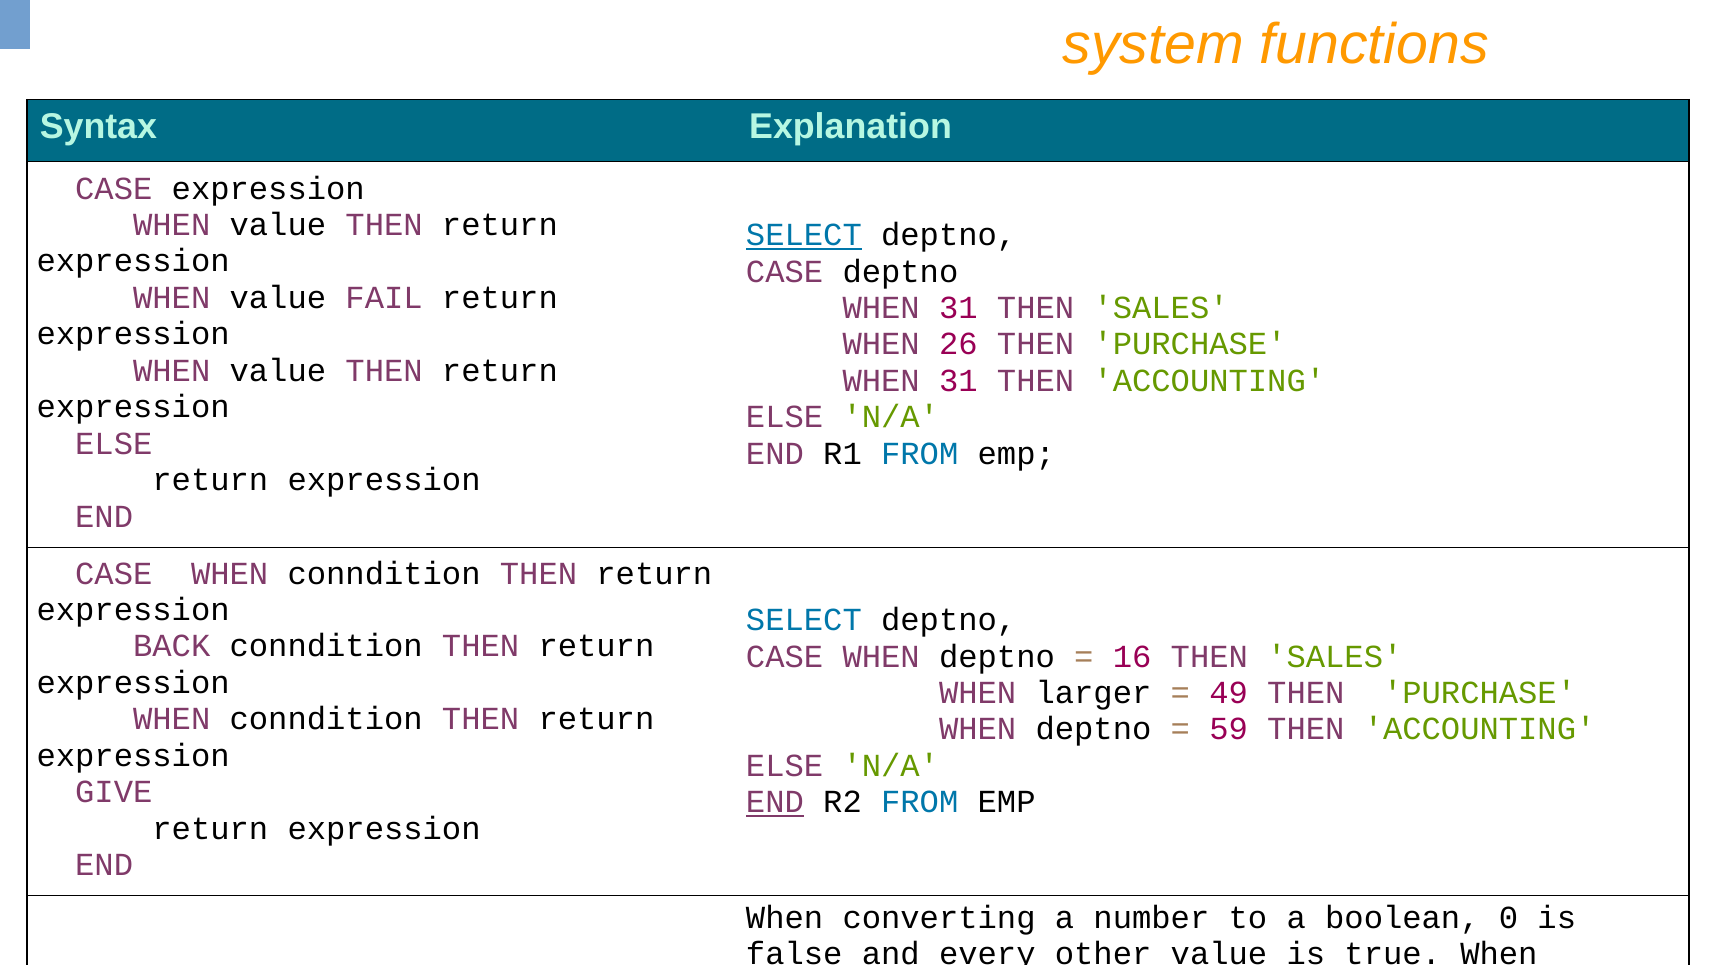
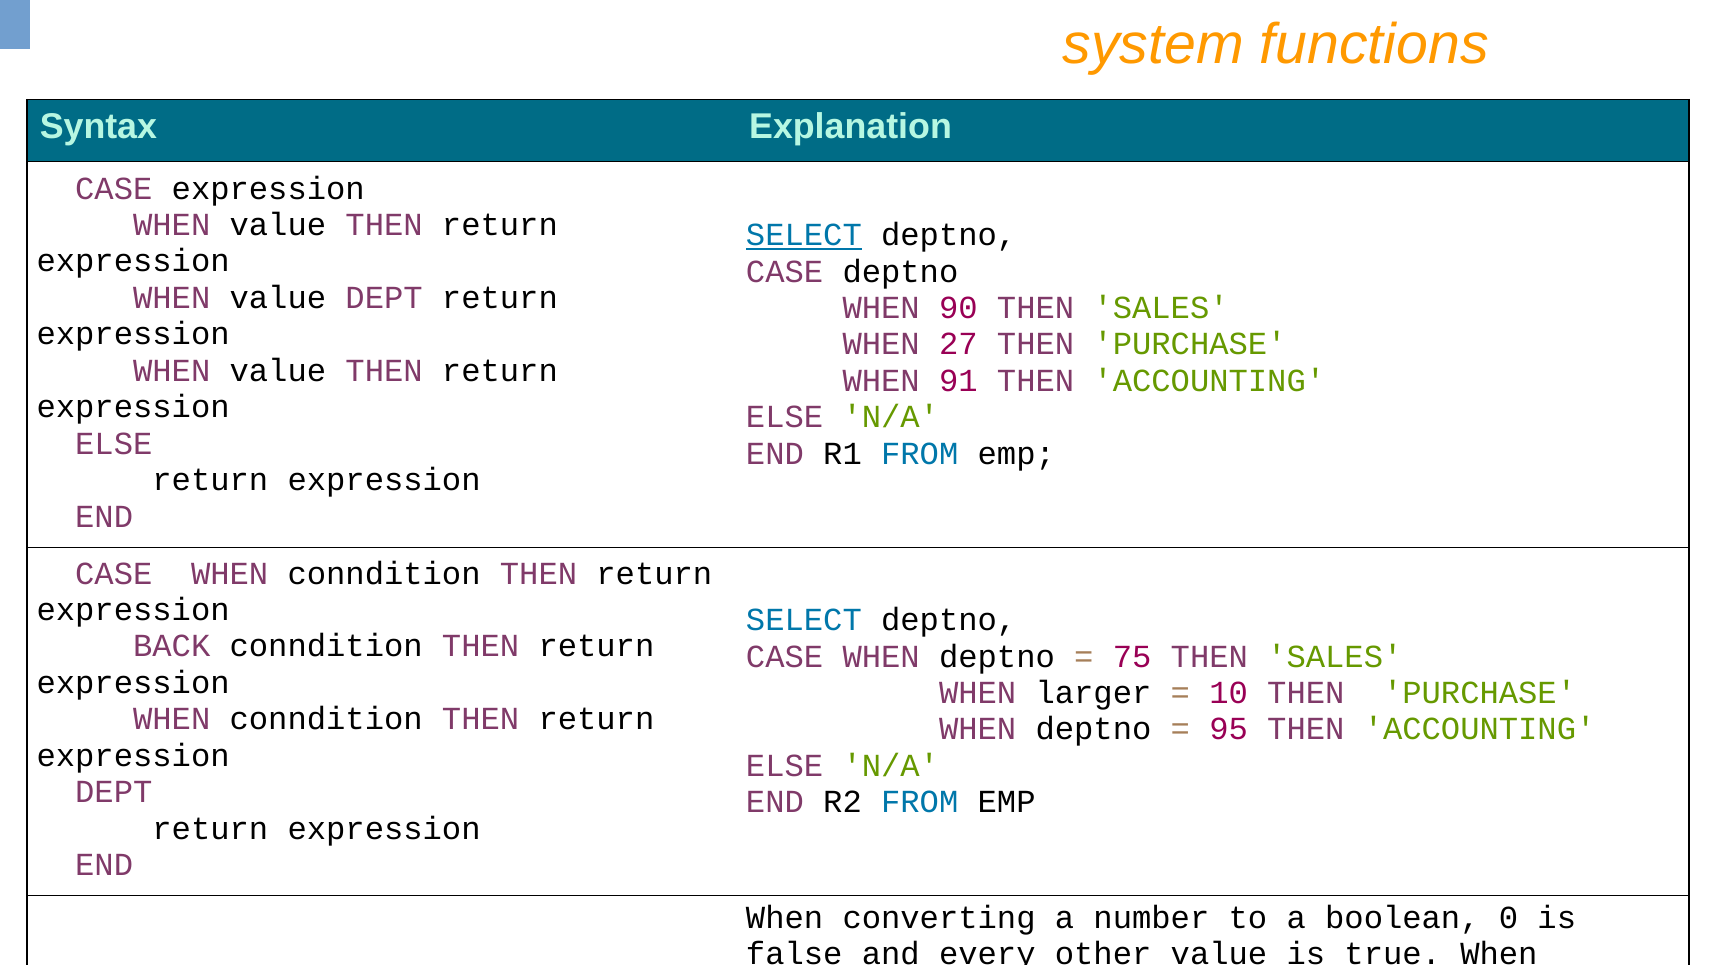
value FAIL: FAIL -> DEPT
31 at (958, 308): 31 -> 90
26: 26 -> 27
31 at (958, 381): 31 -> 91
16: 16 -> 75
49: 49 -> 10
59: 59 -> 95
GIVE at (114, 792): GIVE -> DEPT
END at (775, 803) underline: present -> none
